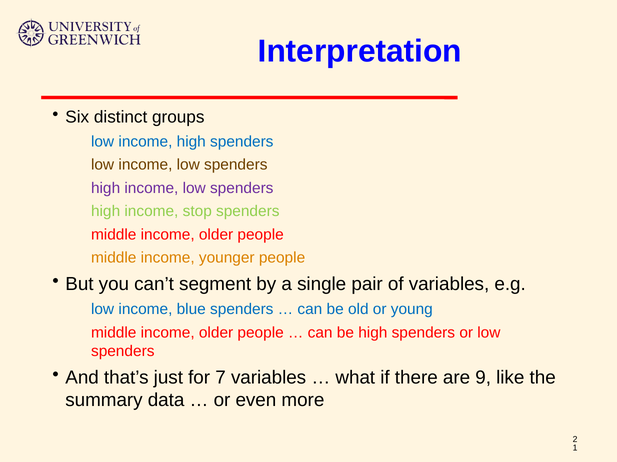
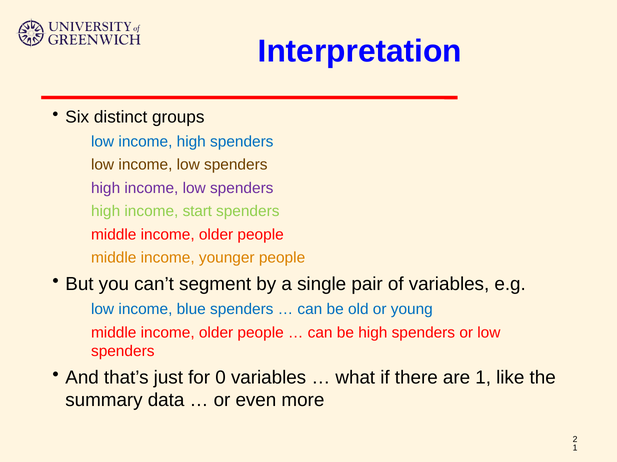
stop: stop -> start
7: 7 -> 0
are 9: 9 -> 1
